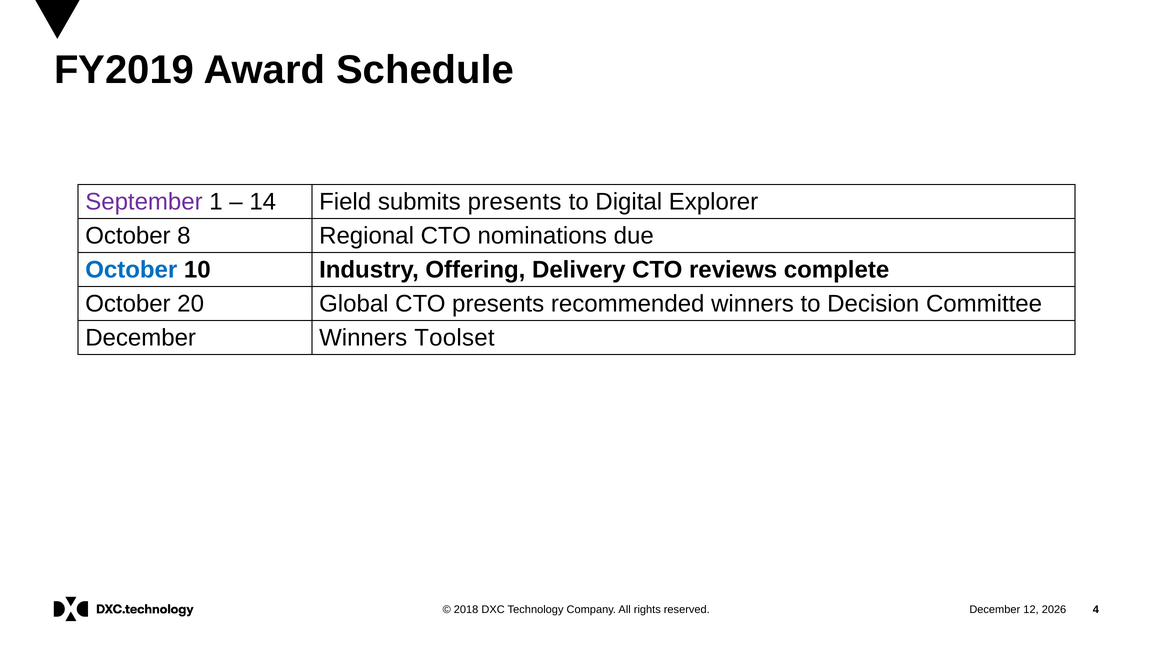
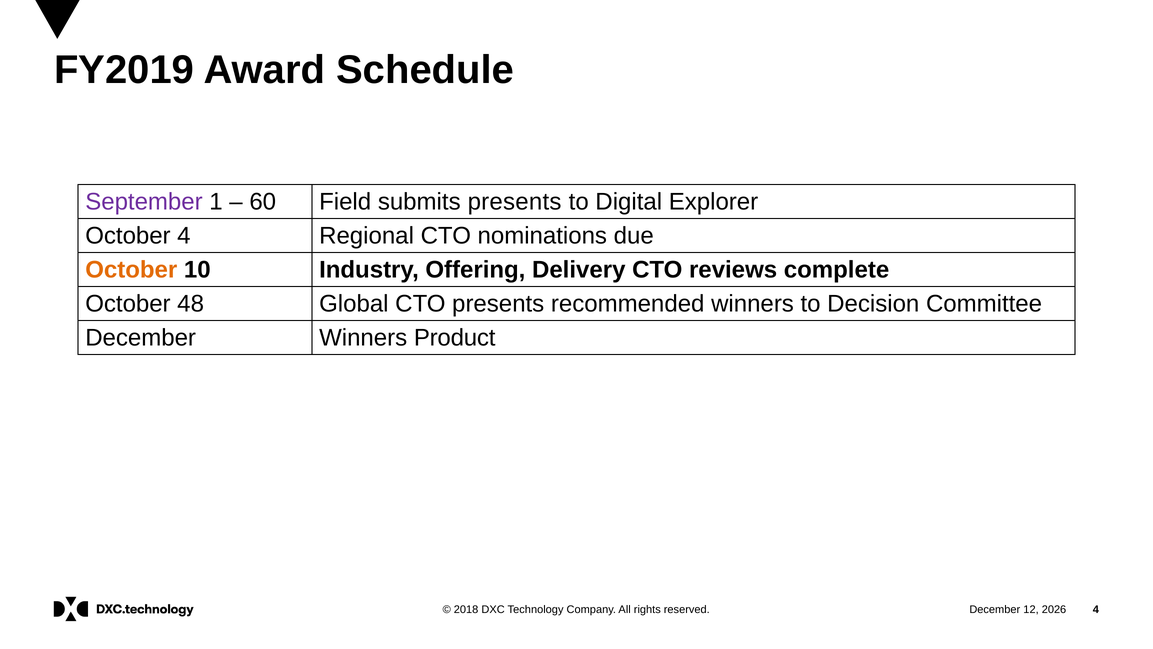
14: 14 -> 60
October 8: 8 -> 4
October at (131, 270) colour: blue -> orange
20: 20 -> 48
Toolset: Toolset -> Product
